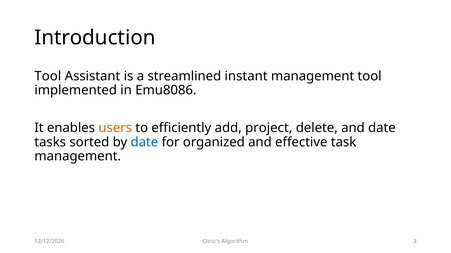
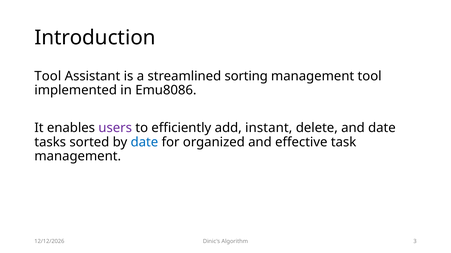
instant: instant -> sorting
users colour: orange -> purple
project: project -> instant
